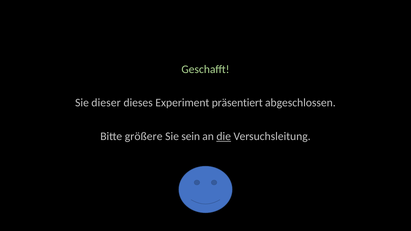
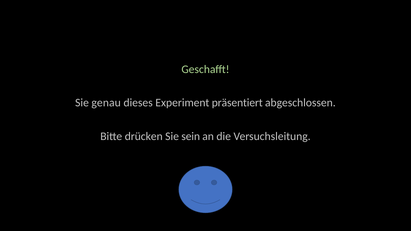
dieser: dieser -> genau
größere: größere -> drücken
die underline: present -> none
